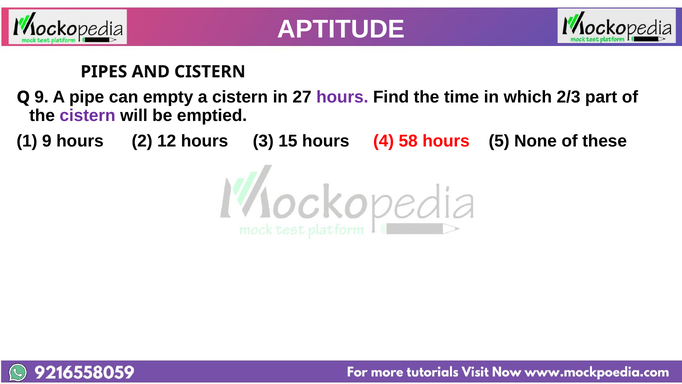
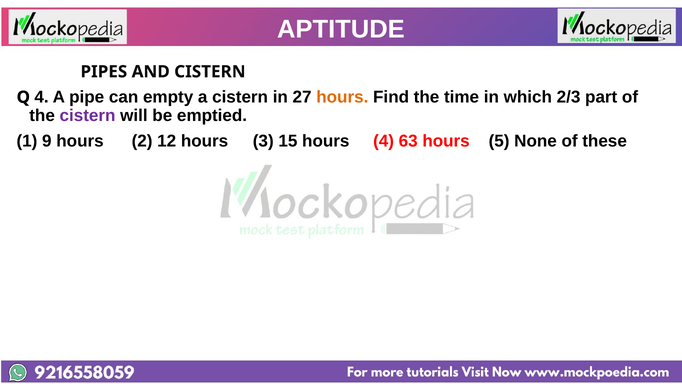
Q 9: 9 -> 4
hours at (342, 97) colour: purple -> orange
58: 58 -> 63
